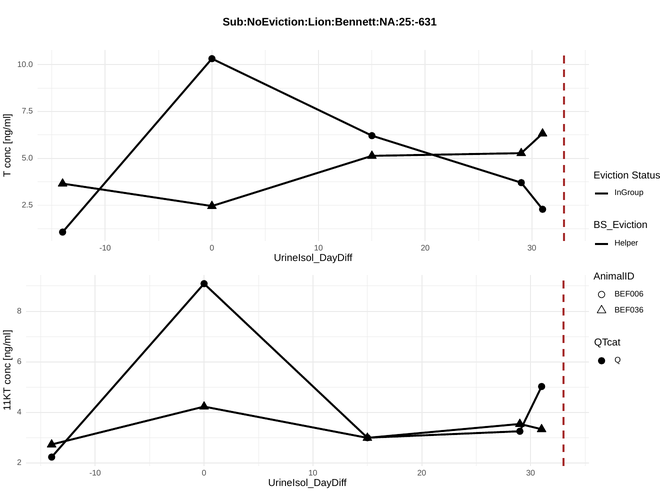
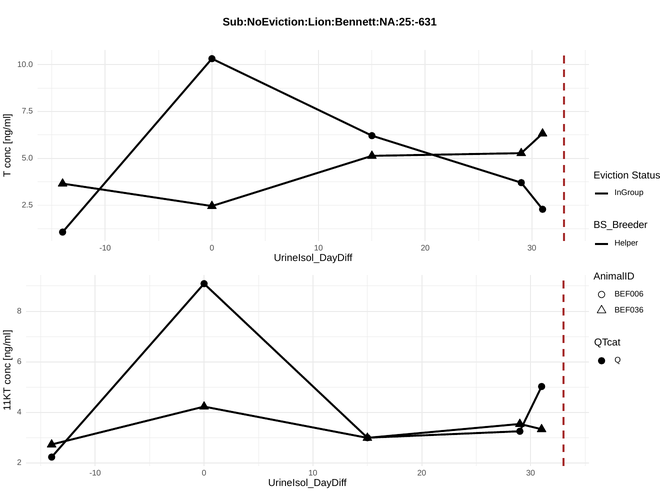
BS_Eviction: BS_Eviction -> BS_Breeder
